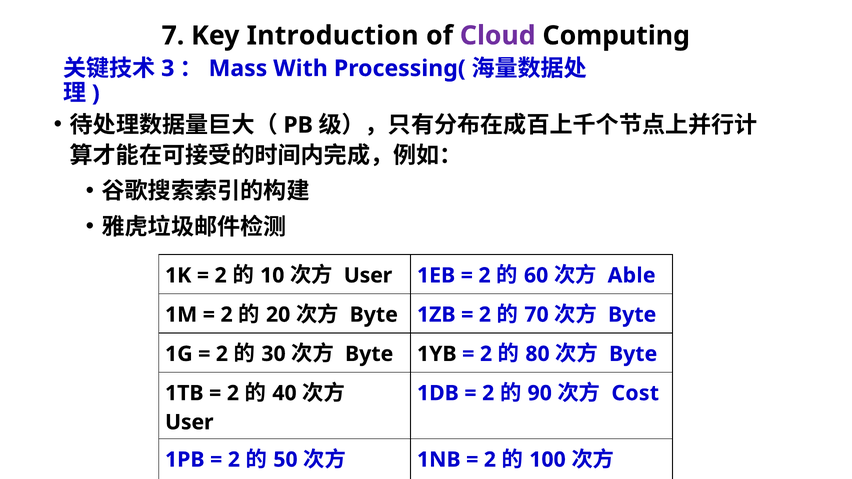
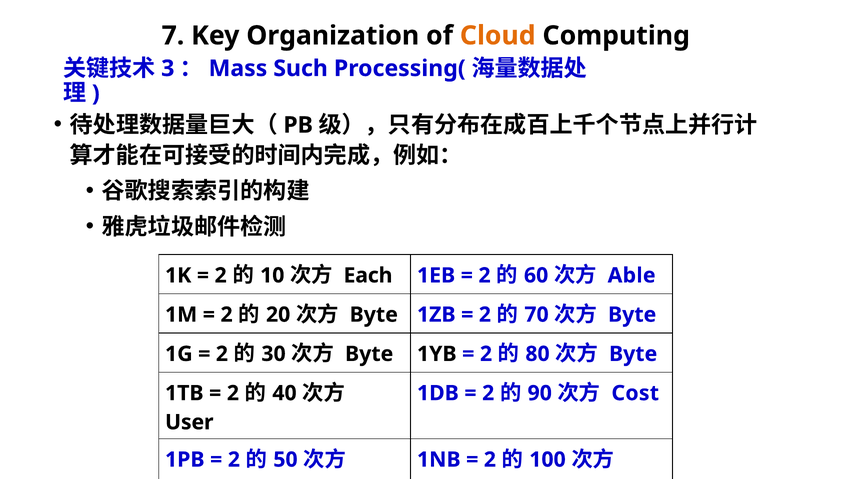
Introduction: Introduction -> Organization
Cloud colour: purple -> orange
With: With -> Such
User at (368, 276): User -> Each
